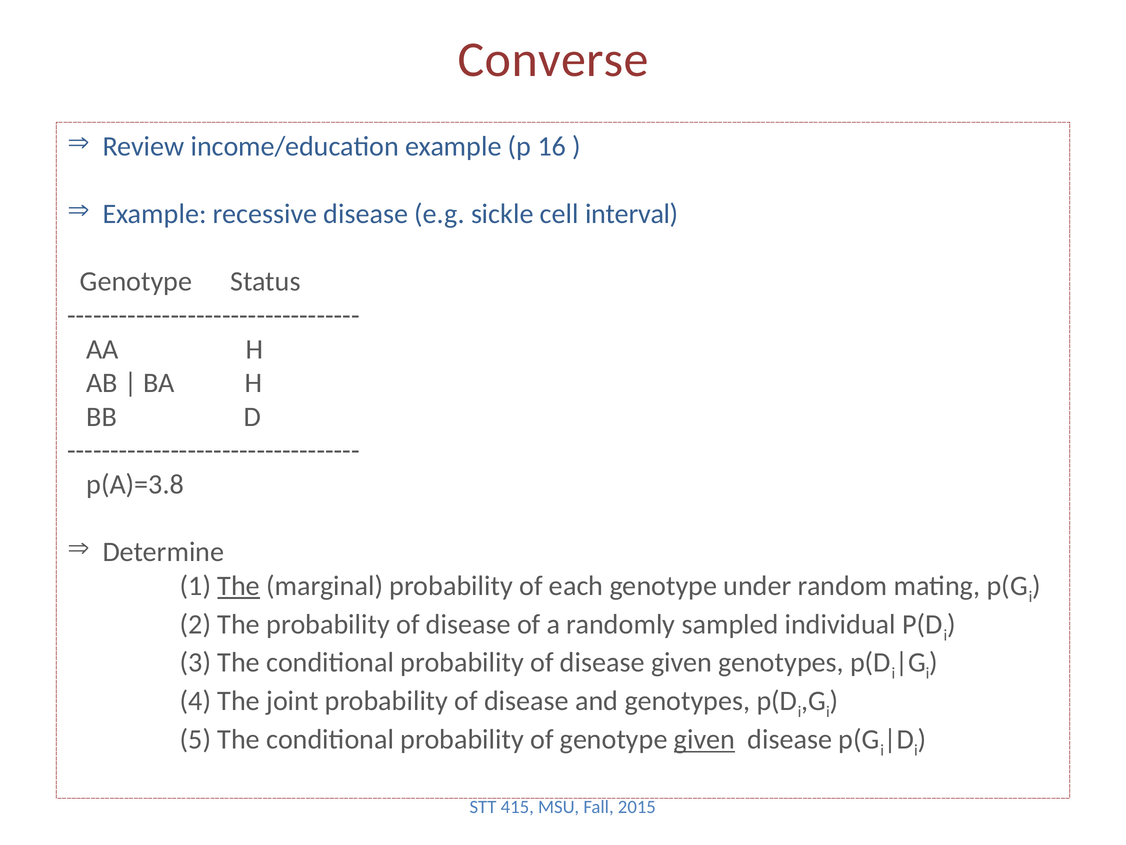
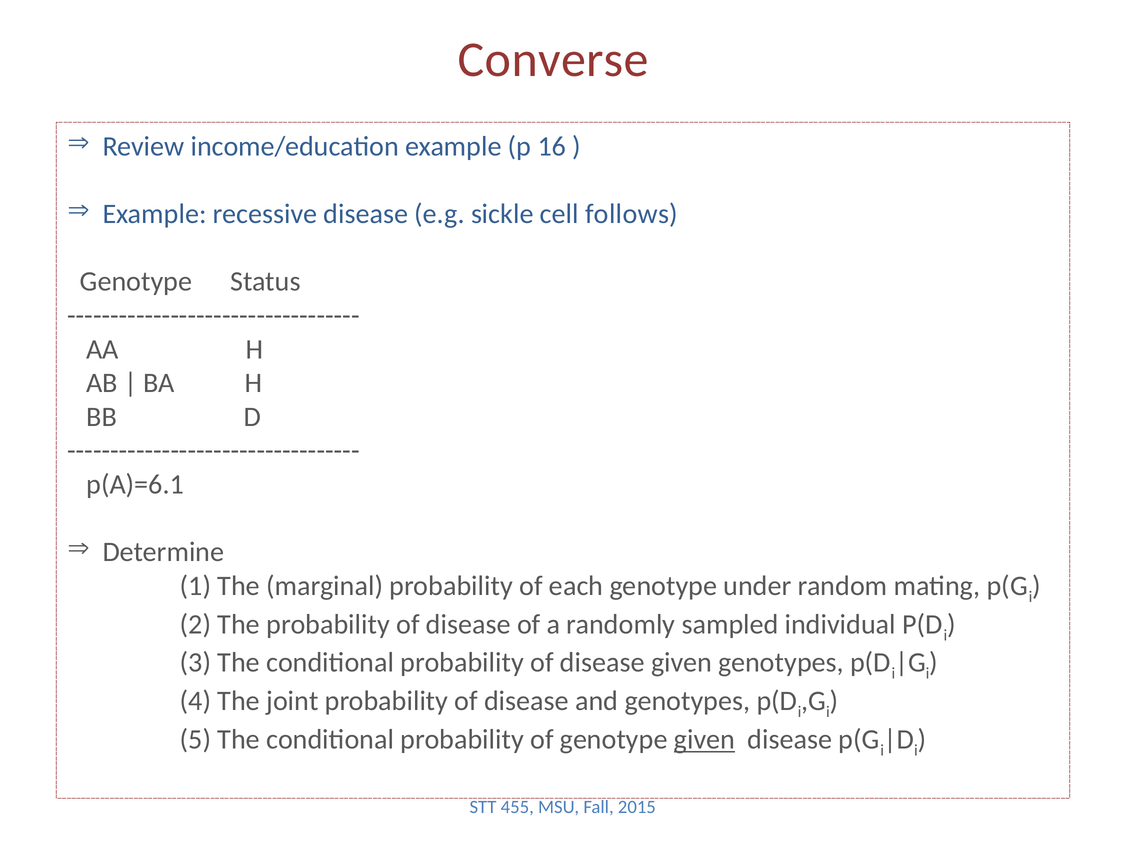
interval: interval -> follows
p(A)=3.8: p(A)=3.8 -> p(A)=6.1
The at (239, 585) underline: present -> none
415: 415 -> 455
